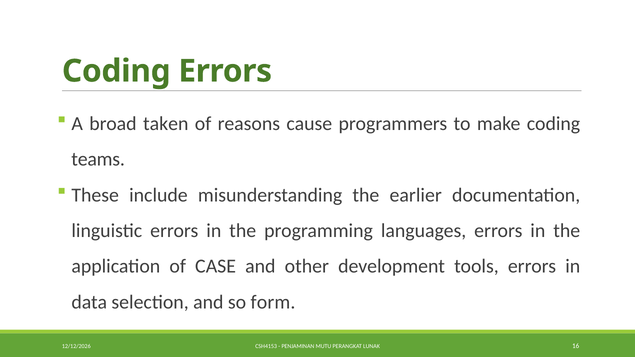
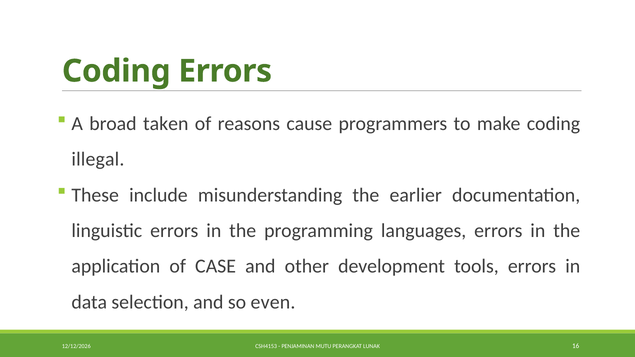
teams: teams -> illegal
form: form -> even
